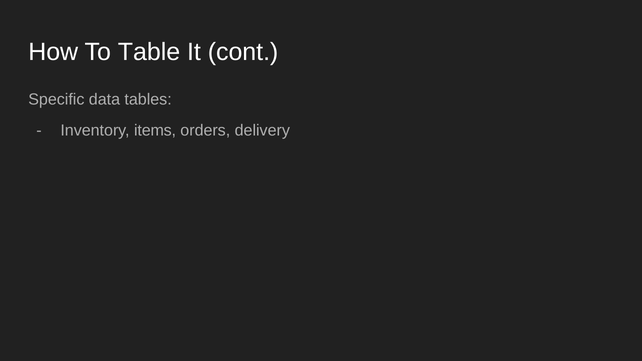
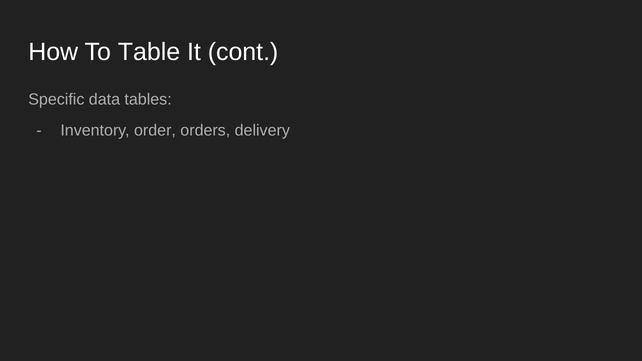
items: items -> order
